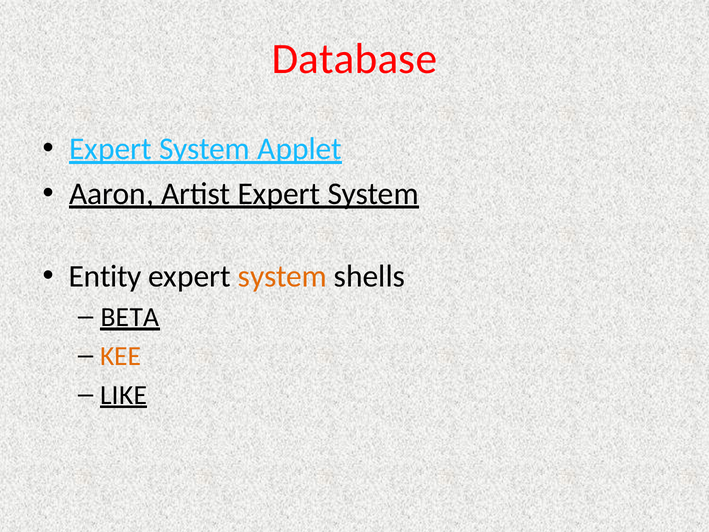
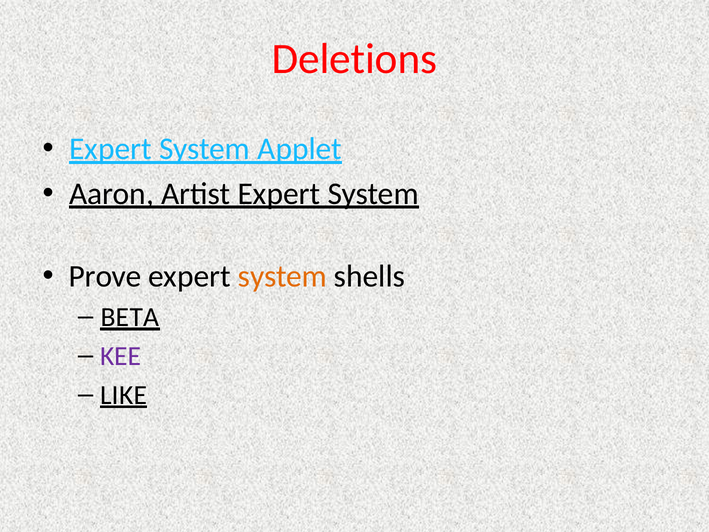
Database: Database -> Deletions
Entity: Entity -> Prove
KEE colour: orange -> purple
